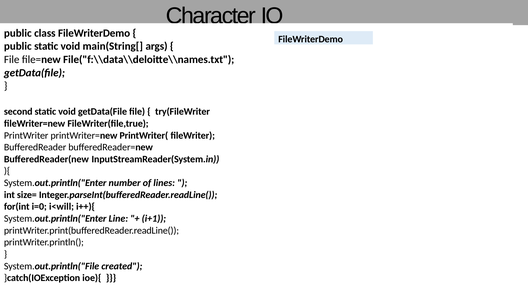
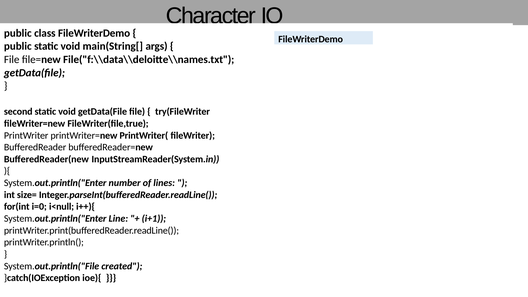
i<will: i<will -> i<null
